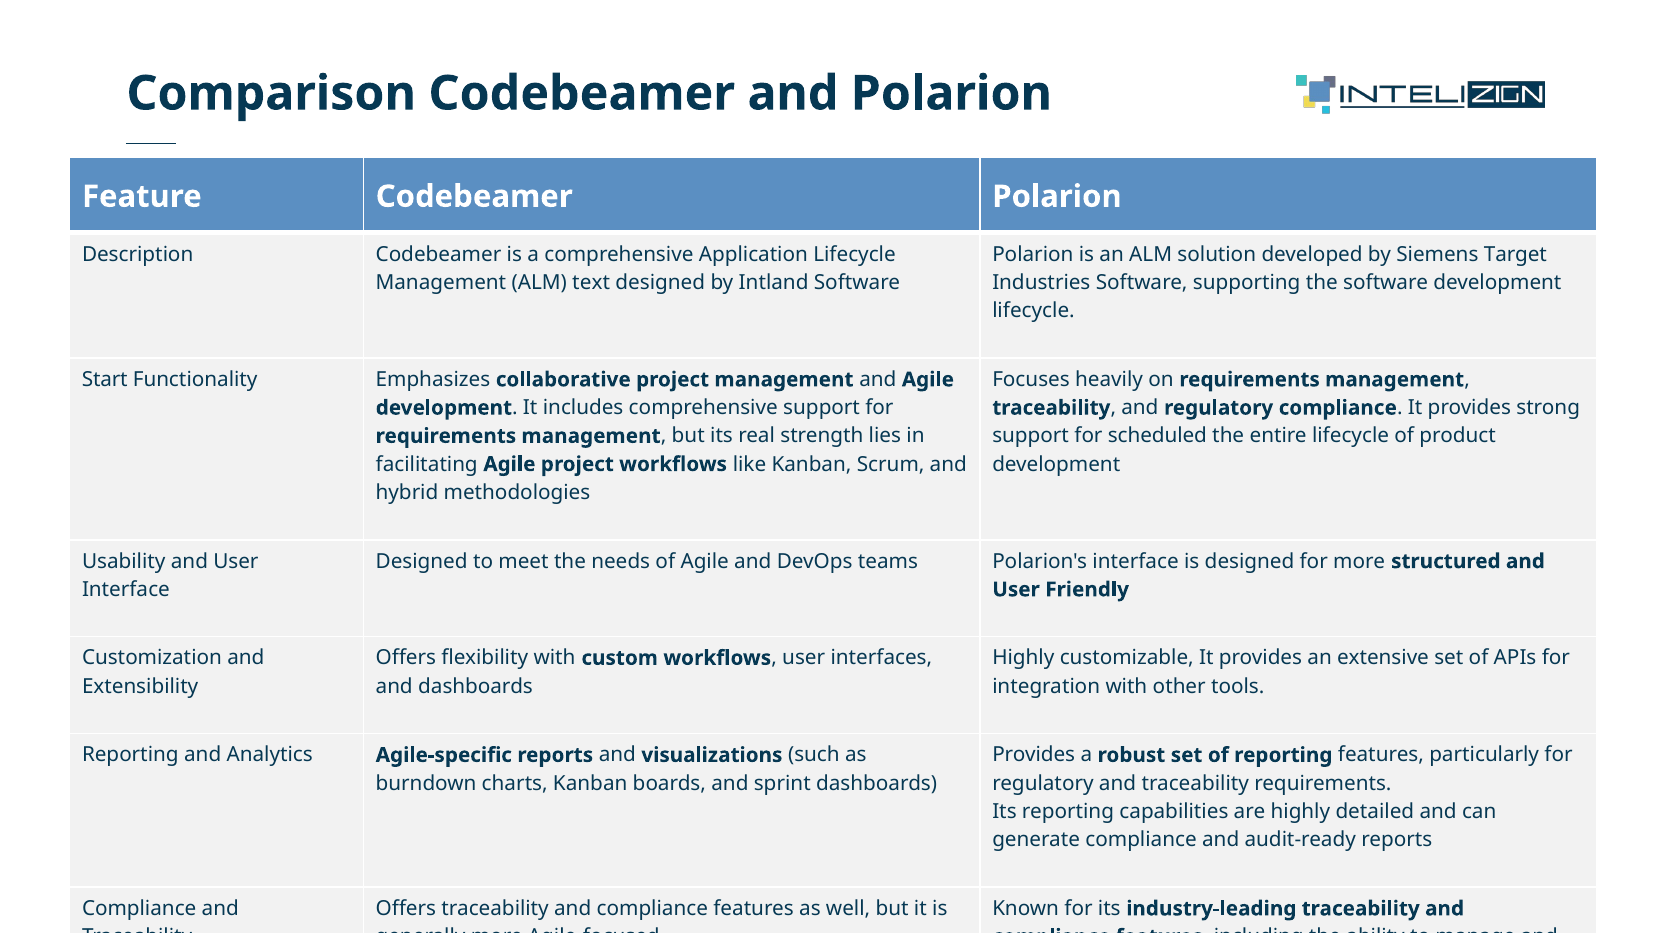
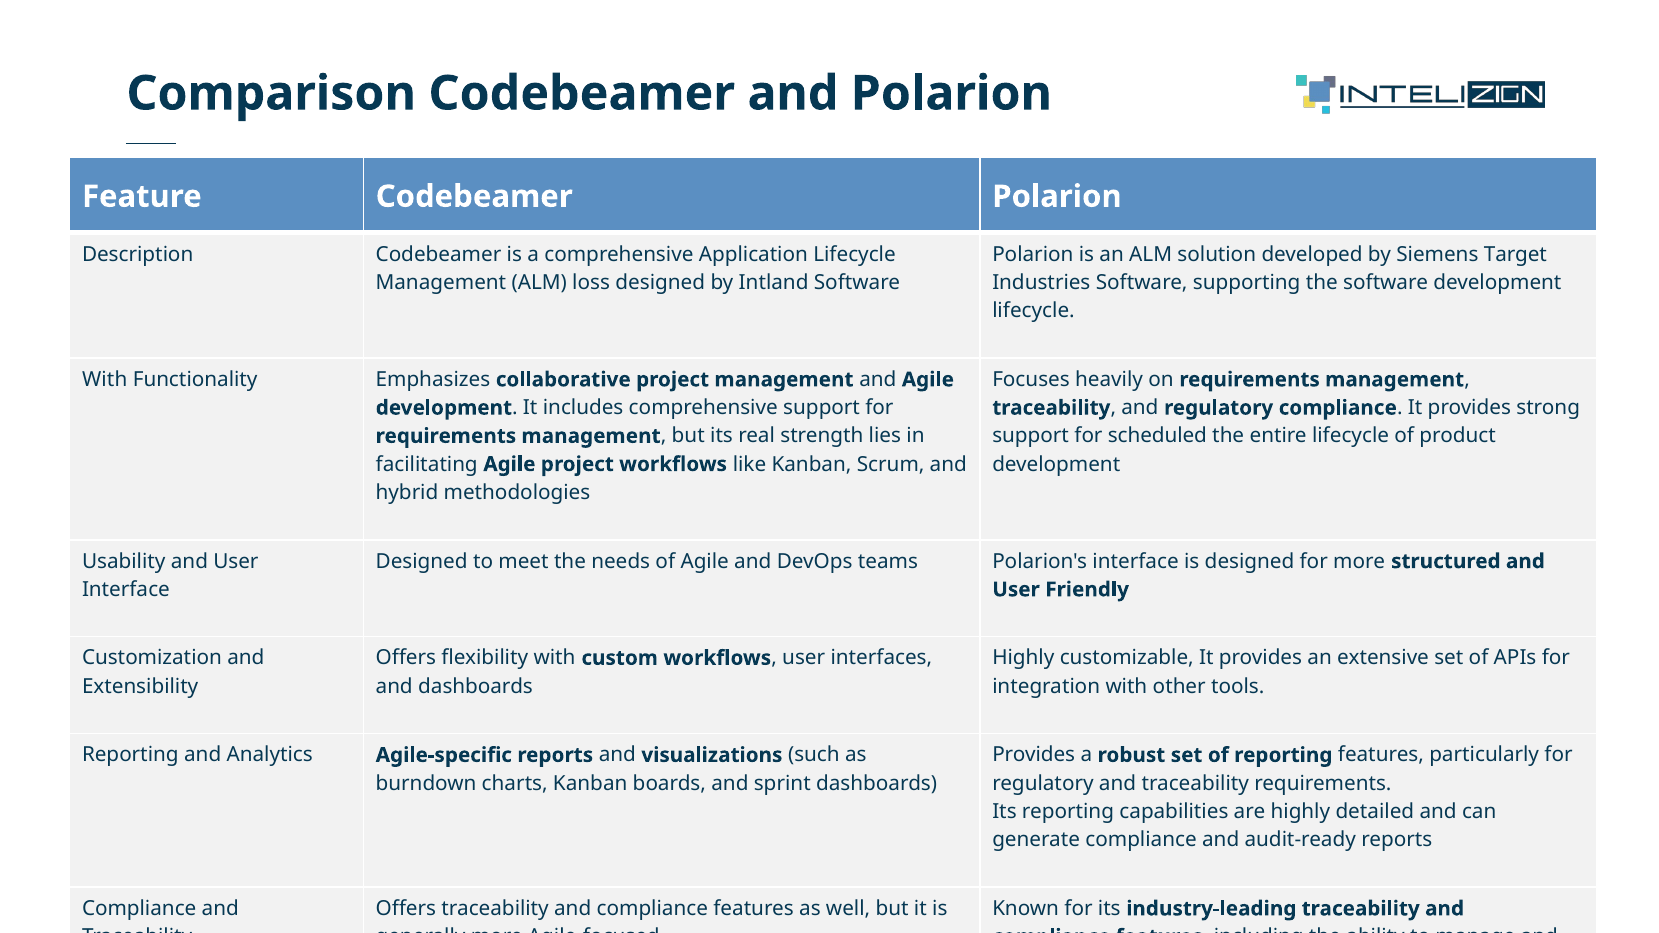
text: text -> loss
Start at (105, 380): Start -> With
